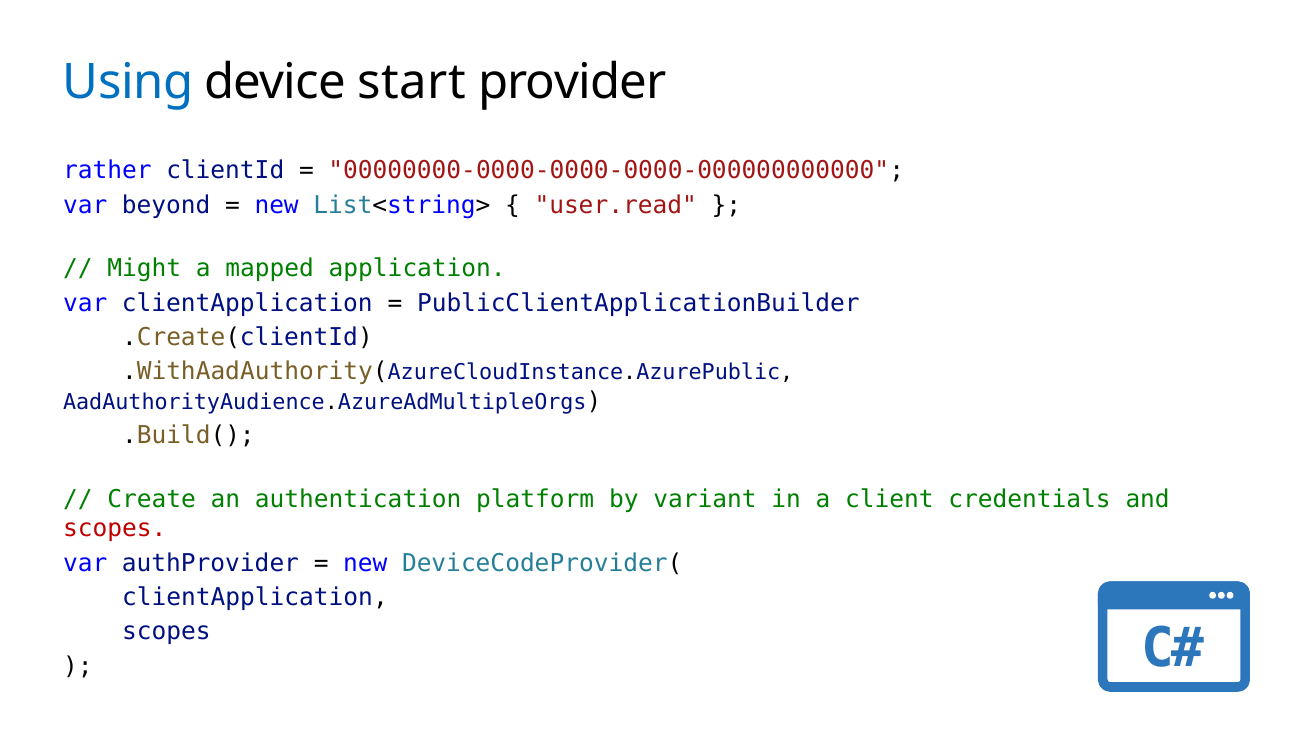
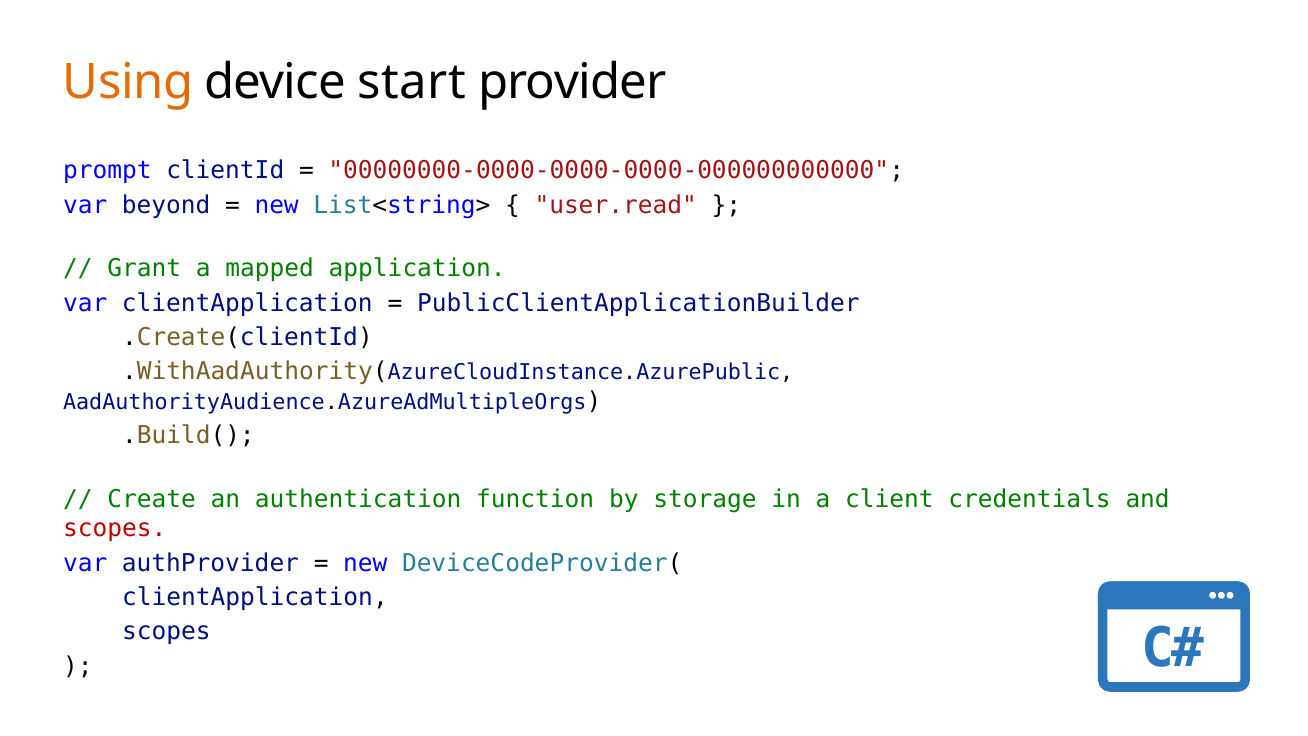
Using colour: blue -> orange
rather: rather -> prompt
Might: Might -> Grant
platform: platform -> function
variant: variant -> storage
